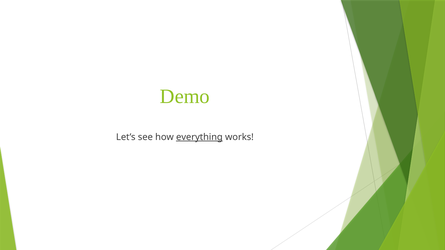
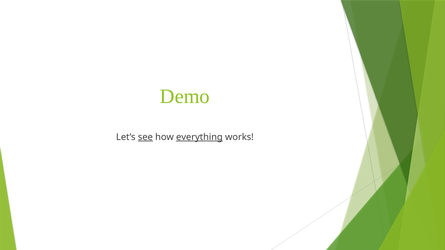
see underline: none -> present
